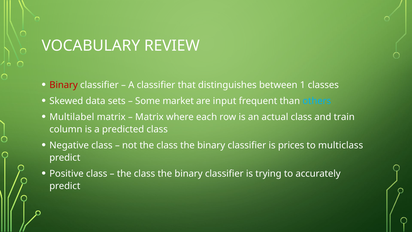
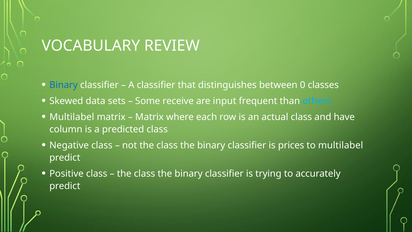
Binary at (64, 85) colour: red -> blue
1: 1 -> 0
market: market -> receive
train: train -> have
to multiclass: multiclass -> multilabel
